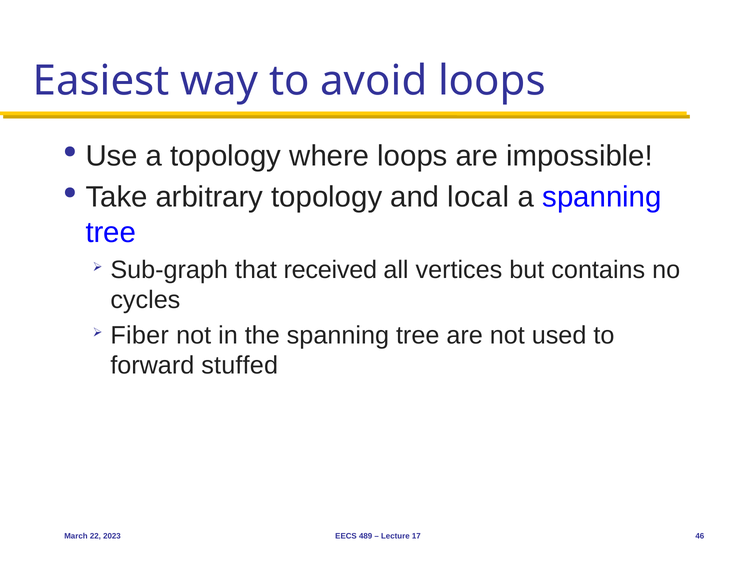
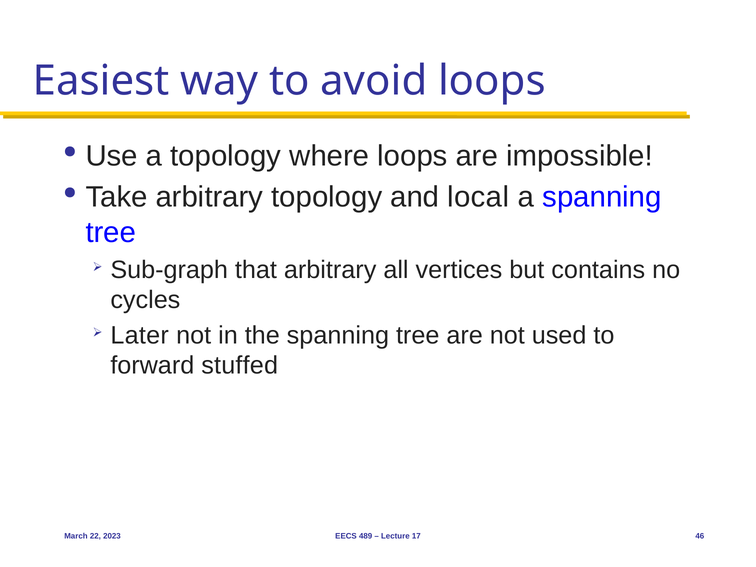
that received: received -> arbitrary
Fiber: Fiber -> Later
